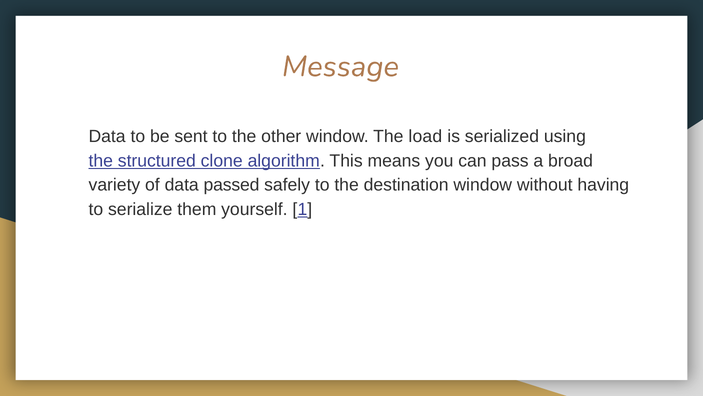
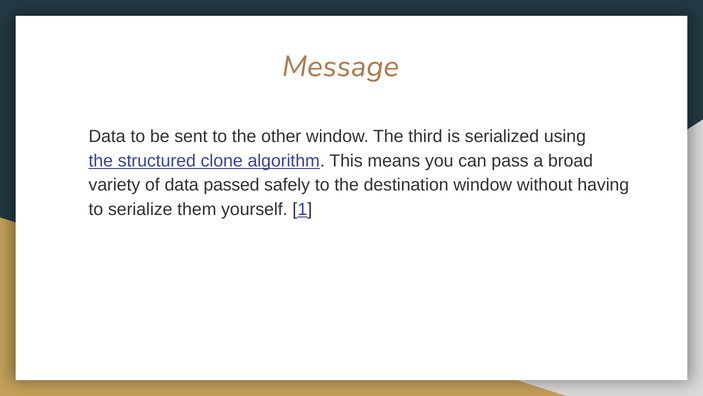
load: load -> third
